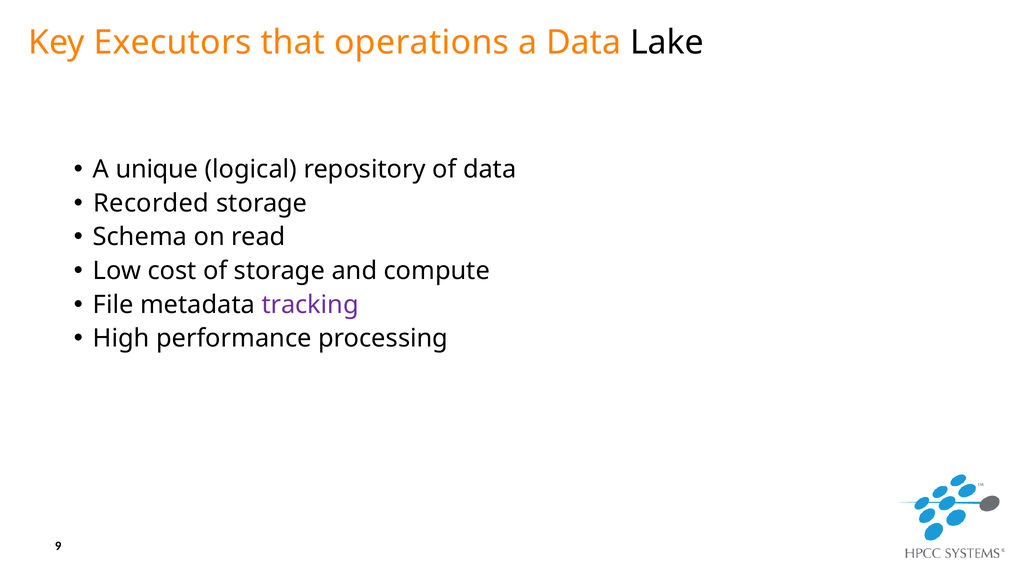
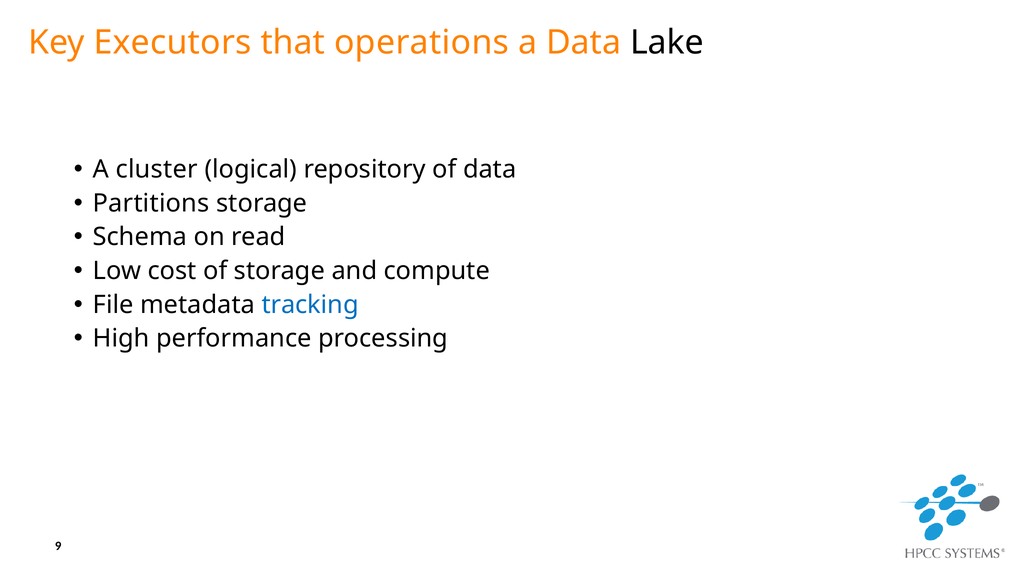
unique: unique -> cluster
Recorded: Recorded -> Partitions
tracking colour: purple -> blue
